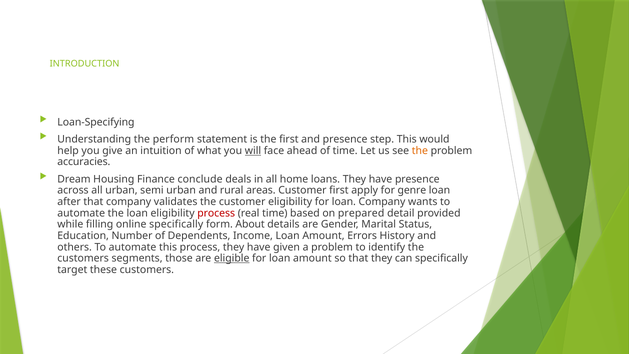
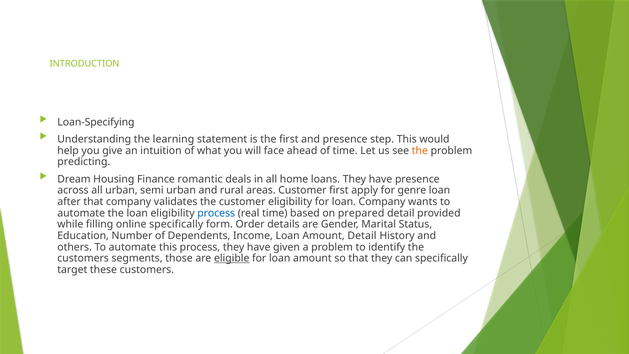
perform: perform -> learning
will underline: present -> none
accuracies: accuracies -> predicting
conclude: conclude -> romantic
process at (216, 213) colour: red -> blue
About: About -> Order
Amount Errors: Errors -> Detail
